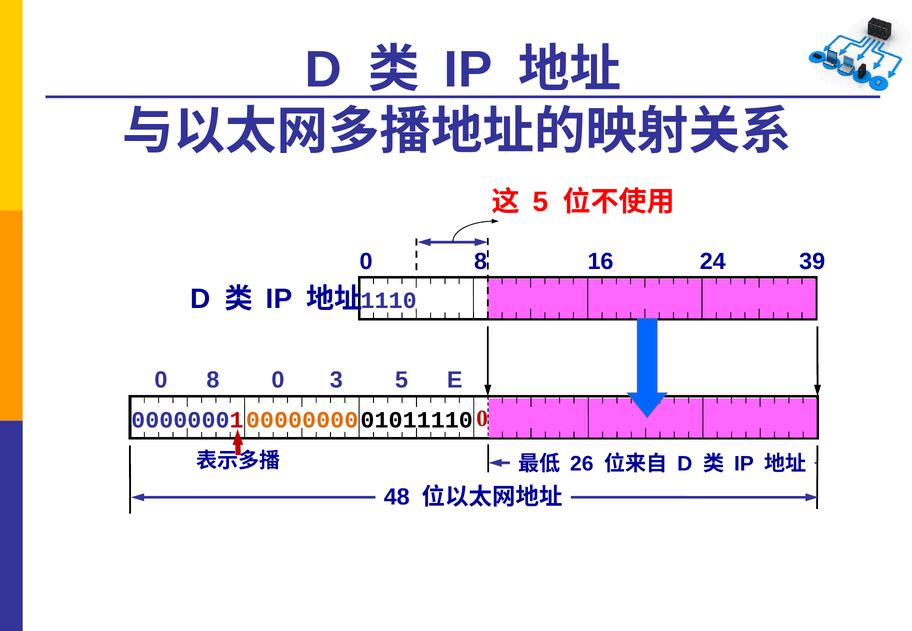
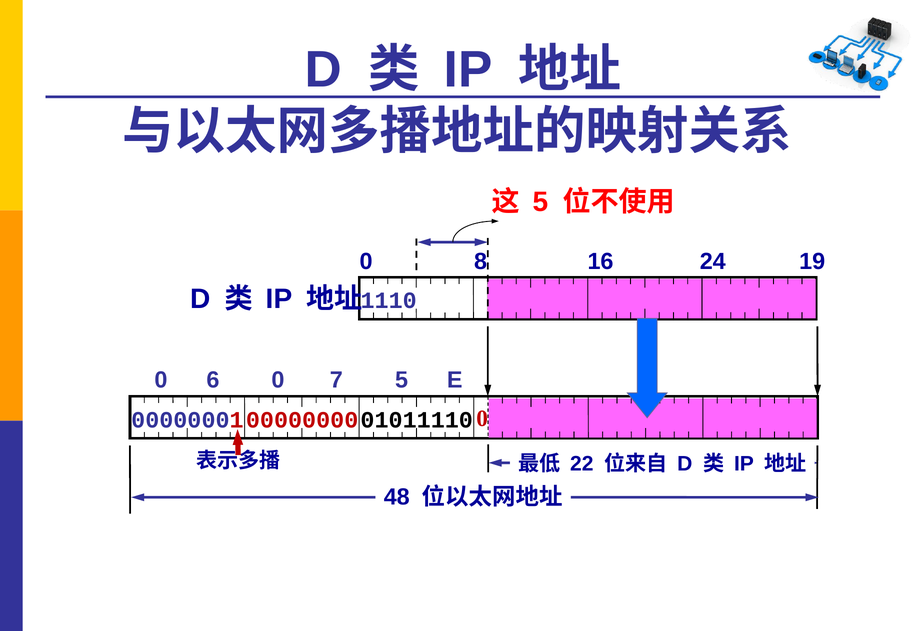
39: 39 -> 19
8 at (213, 380): 8 -> 6
3: 3 -> 7
00000000 colour: orange -> red
26: 26 -> 22
